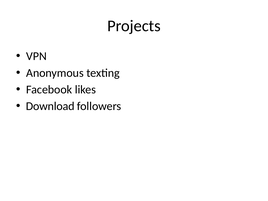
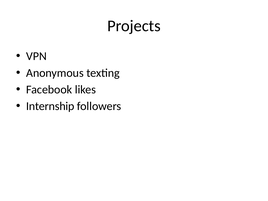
Download: Download -> Internship
